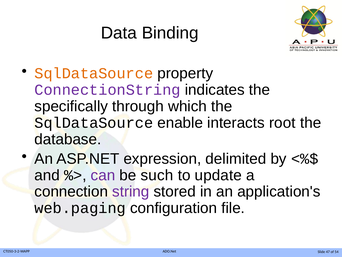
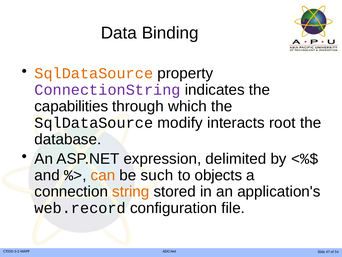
specifically: specifically -> capabilities
enable: enable -> modify
can colour: purple -> orange
update: update -> objects
string colour: purple -> orange
web.paging: web.paging -> web.record
